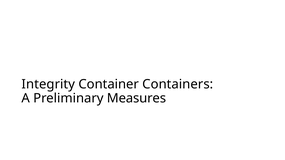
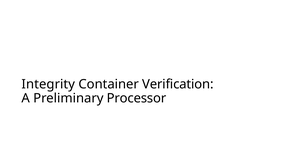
Containers: Containers -> Verification
Measures: Measures -> Processor
